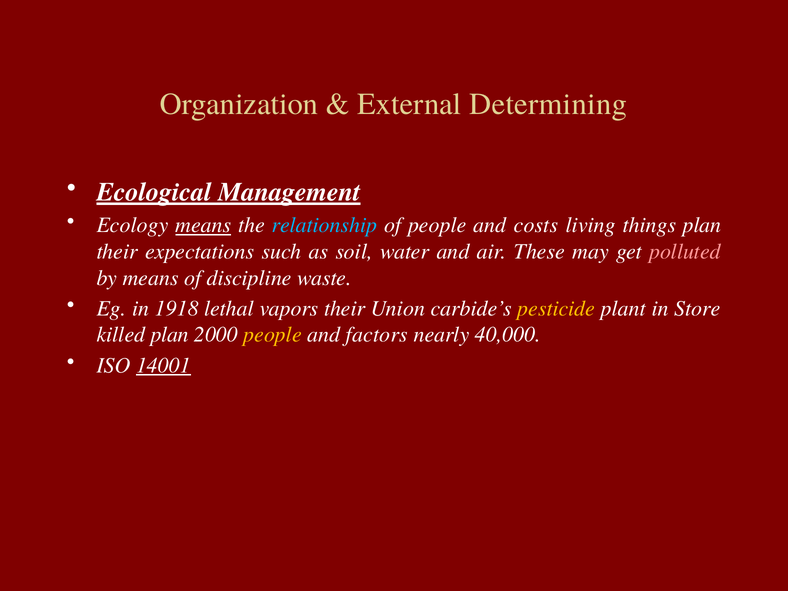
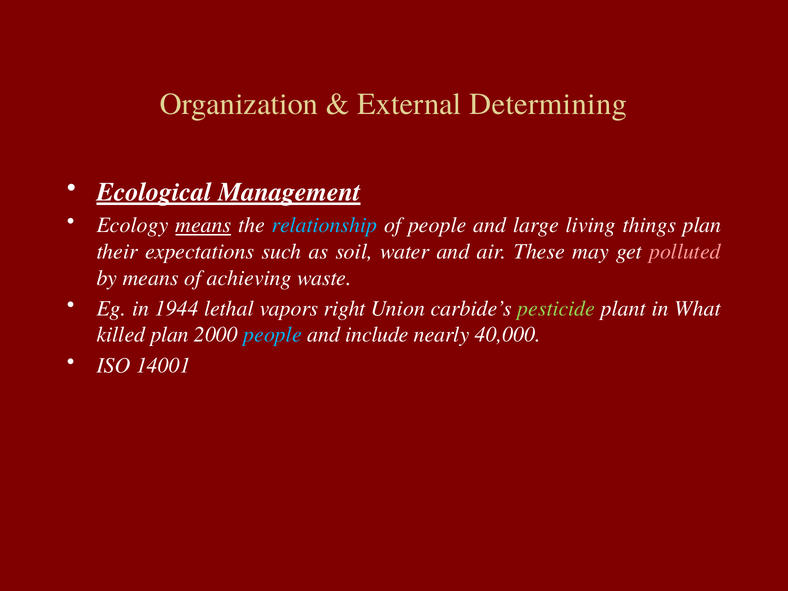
costs: costs -> large
discipline: discipline -> achieving
1918: 1918 -> 1944
vapors their: their -> right
pesticide colour: yellow -> light green
Store: Store -> What
people at (273, 335) colour: yellow -> light blue
factors: factors -> include
14001 underline: present -> none
